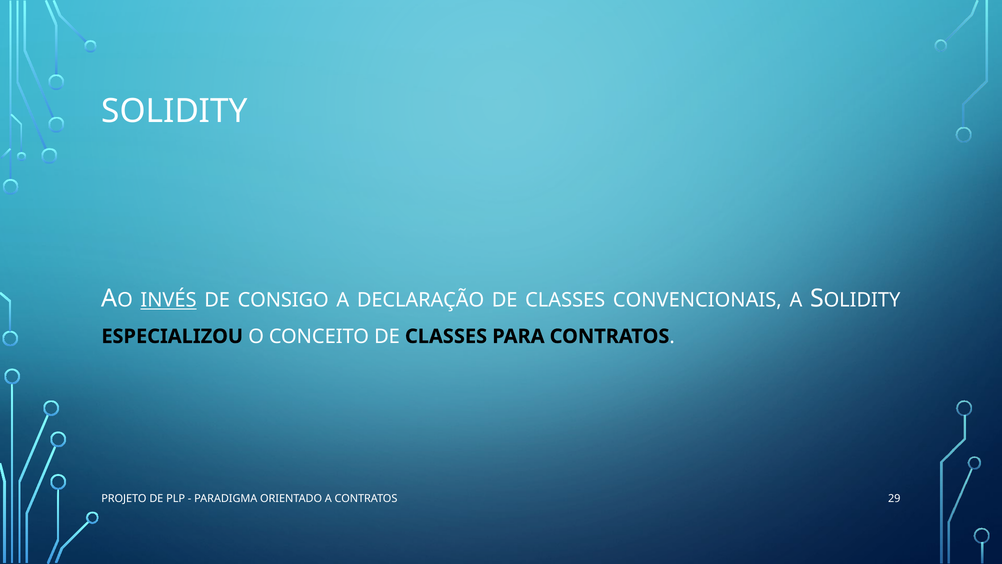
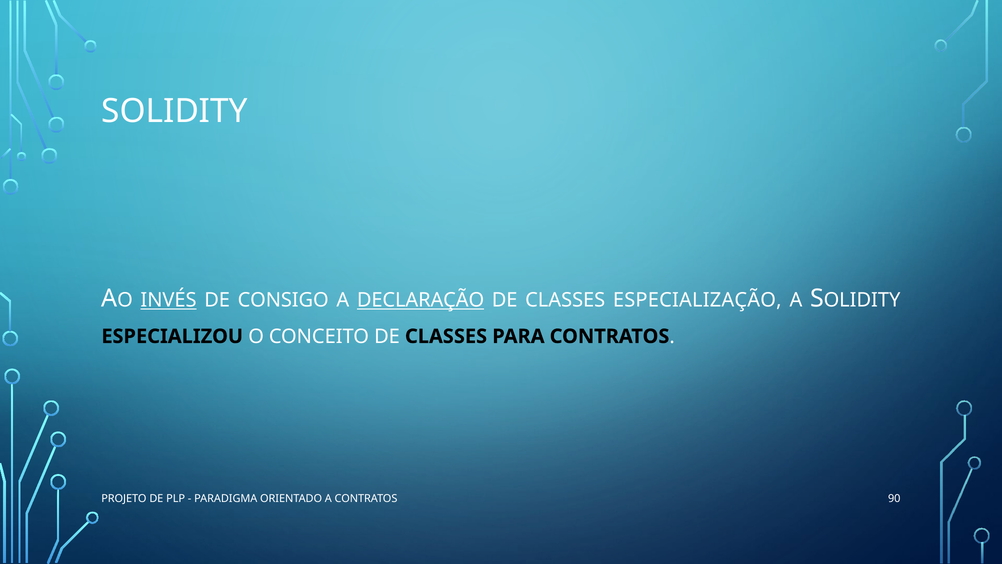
DECLARAÇÃO underline: none -> present
CONVENCIONAIS: CONVENCIONAIS -> ESPECIALIZAÇÃO
29: 29 -> 90
